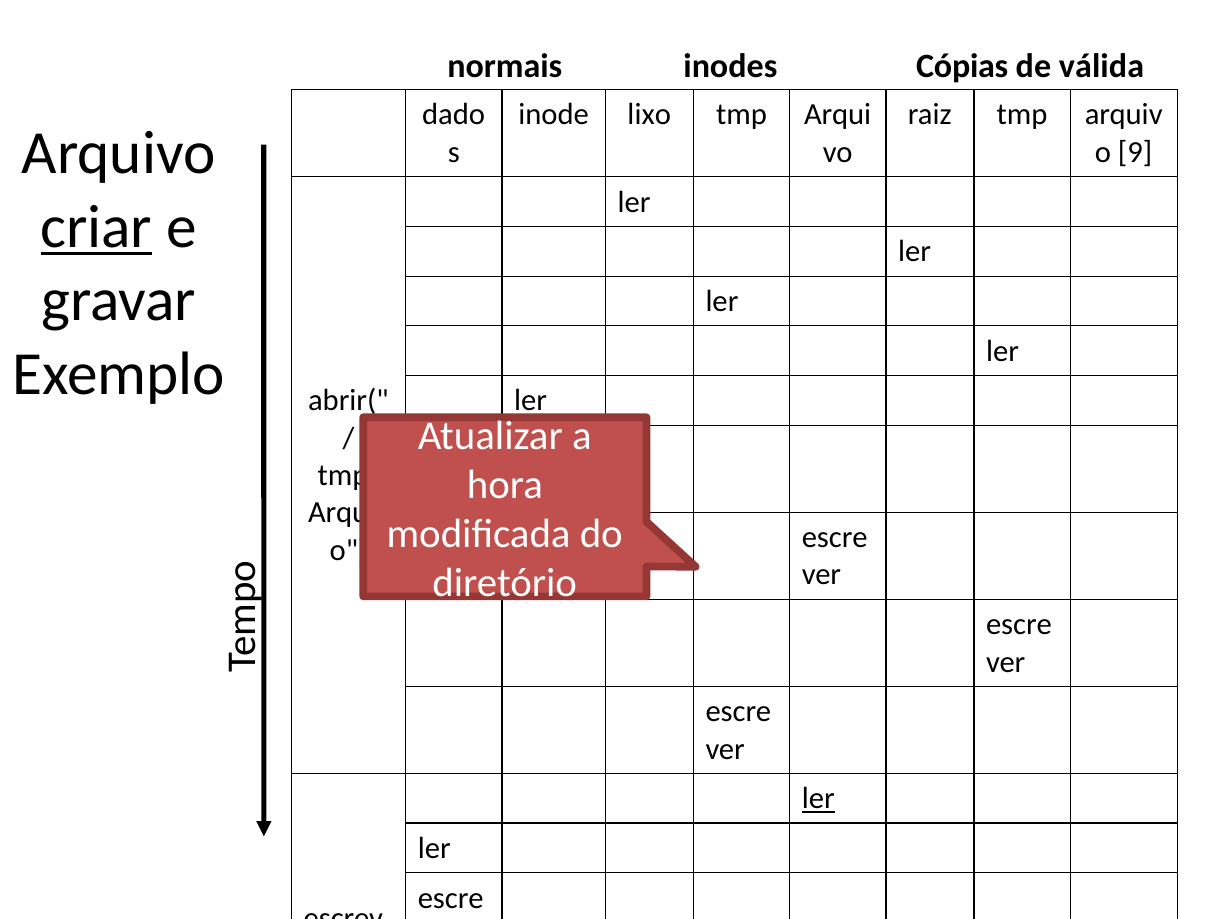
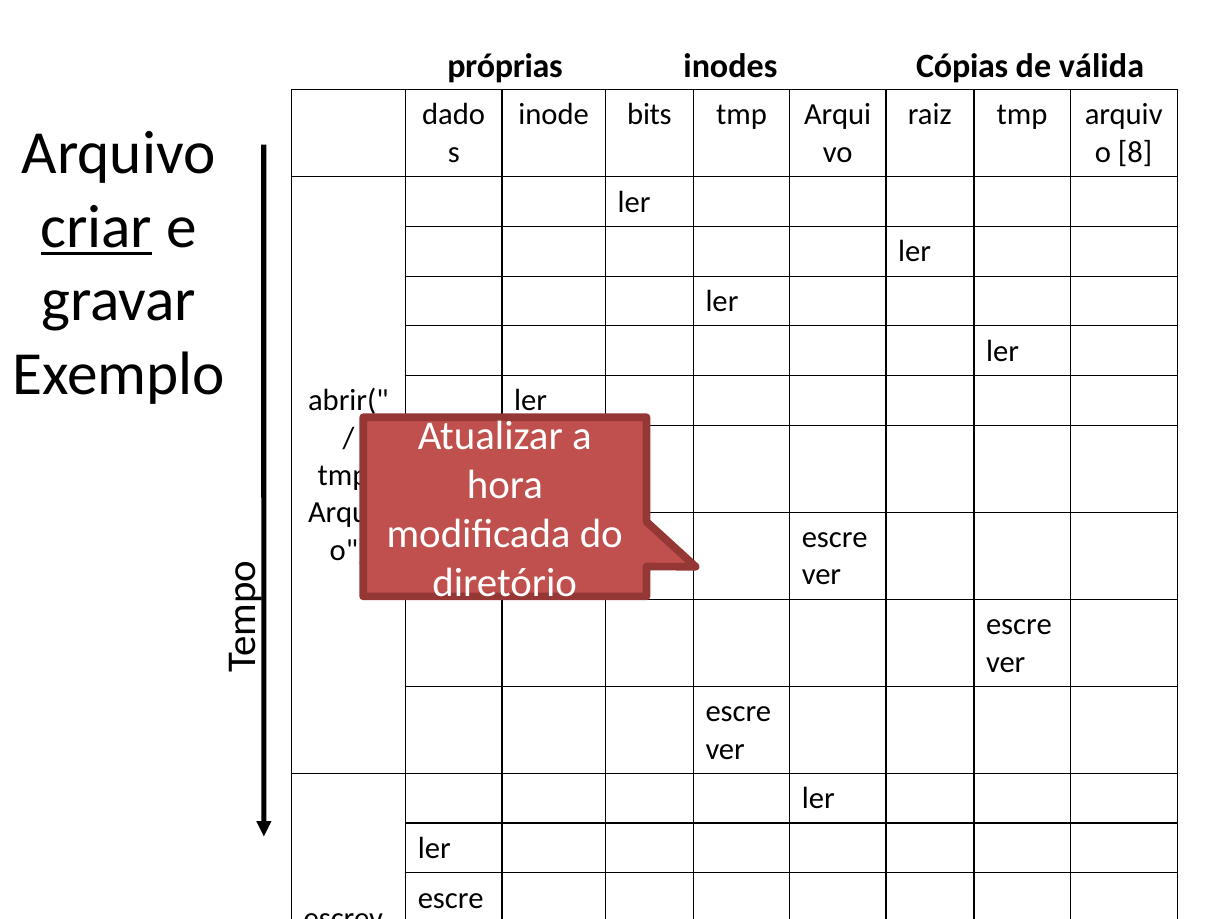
normais: normais -> próprias
lixo: lixo -> bits
9: 9 -> 8
ler at (818, 799) underline: present -> none
